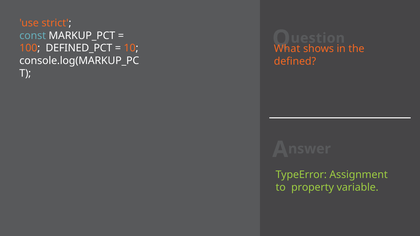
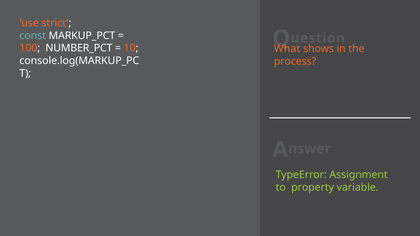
DEFINED_PCT: DEFINED_PCT -> NUMBER_PCT
defined: defined -> process
